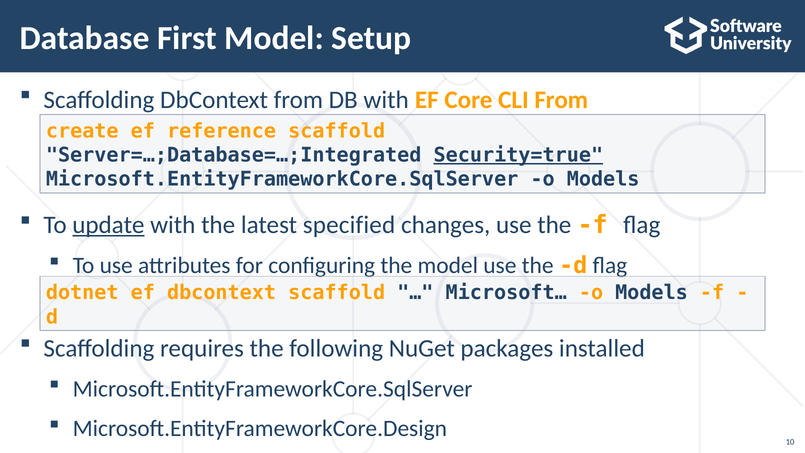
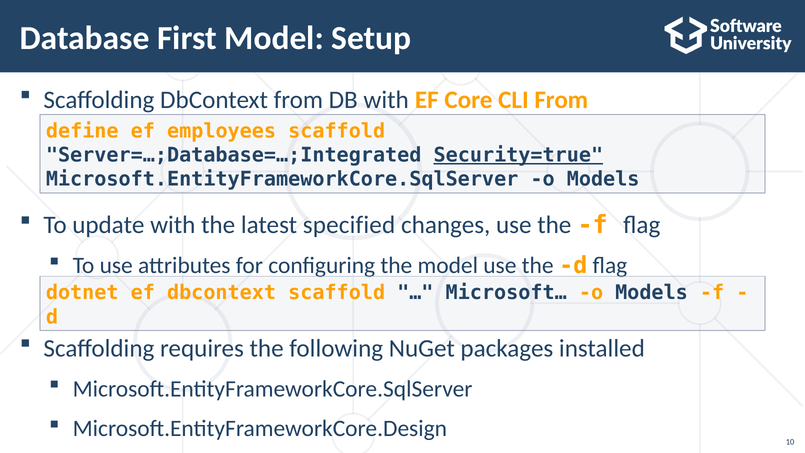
create: create -> define
reference: reference -> employees
update underline: present -> none
